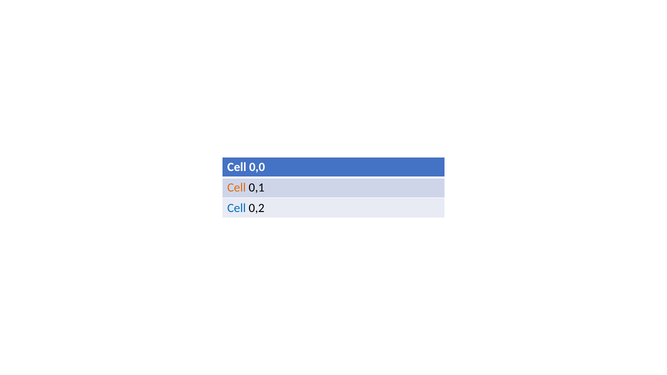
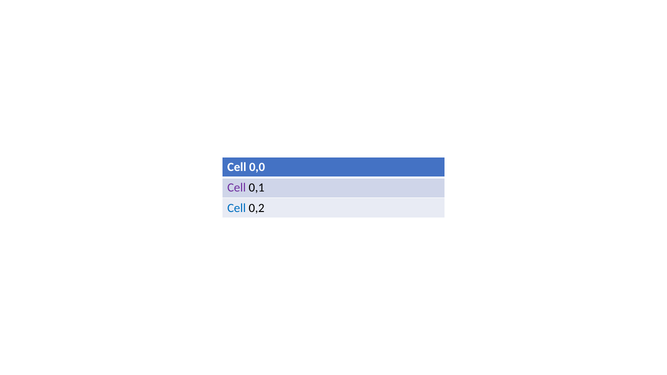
Cell at (237, 188) colour: orange -> purple
